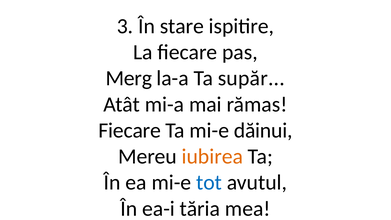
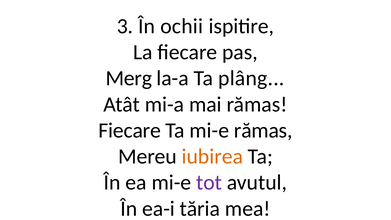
stare: stare -> ochii
supăr: supăr -> plâng
mi-e dăinui: dăinui -> rămas
tot colour: blue -> purple
